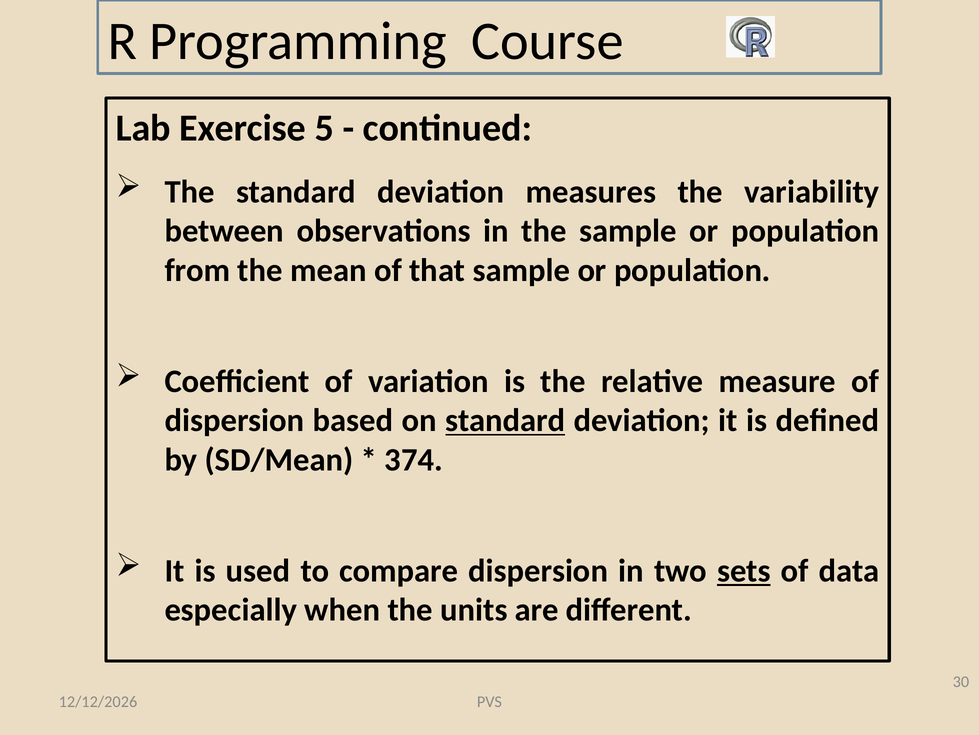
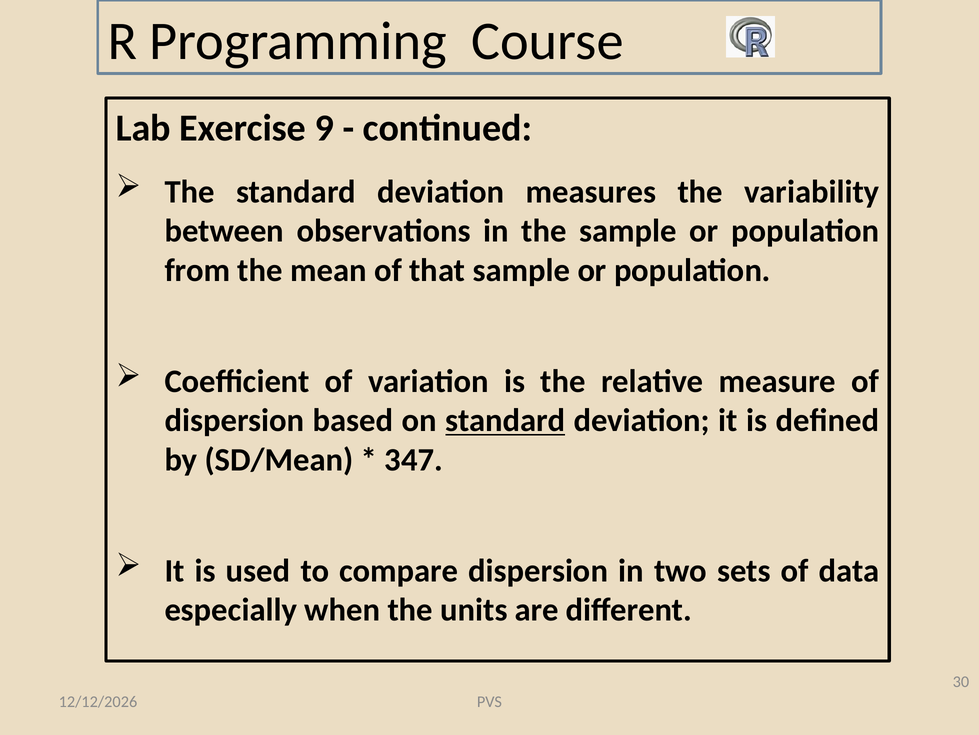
5: 5 -> 9
374: 374 -> 347
sets underline: present -> none
